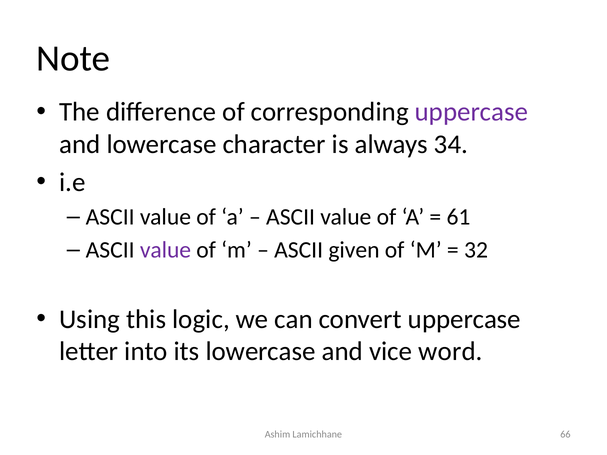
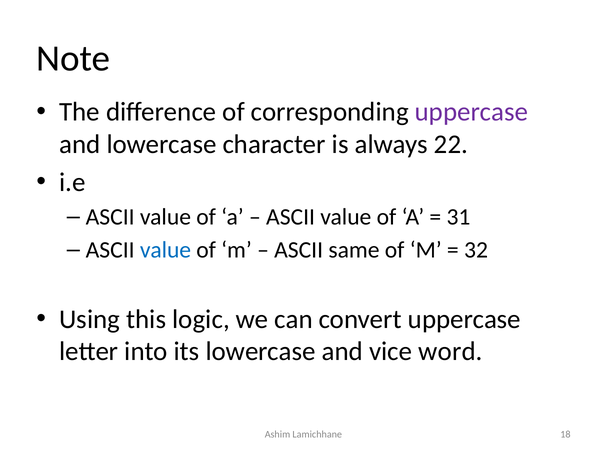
34: 34 -> 22
61: 61 -> 31
value at (166, 250) colour: purple -> blue
given: given -> same
66: 66 -> 18
